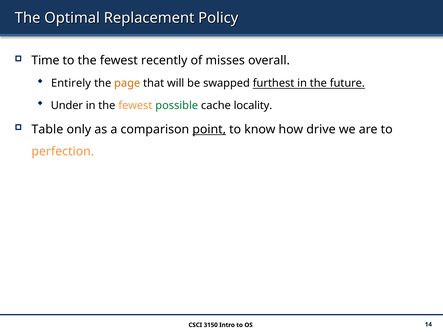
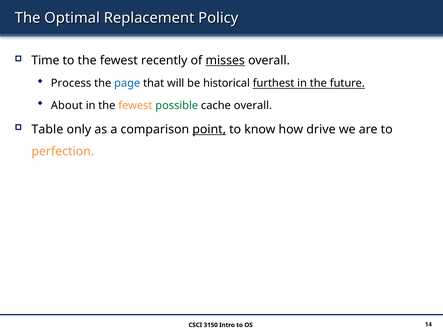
misses underline: none -> present
Entirely: Entirely -> Process
page colour: orange -> blue
swapped: swapped -> historical
Under: Under -> About
cache locality: locality -> overall
